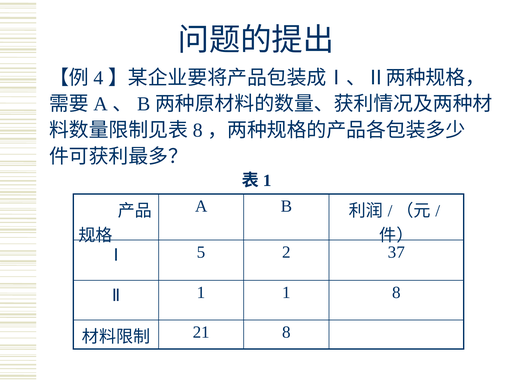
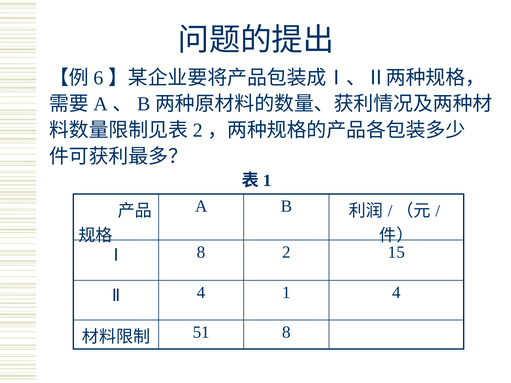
4: 4 -> 6
8 at (198, 130): 8 -> 2
Ⅰ 5: 5 -> 8
37: 37 -> 15
Ⅱ 1: 1 -> 4
1 8: 8 -> 4
21: 21 -> 51
